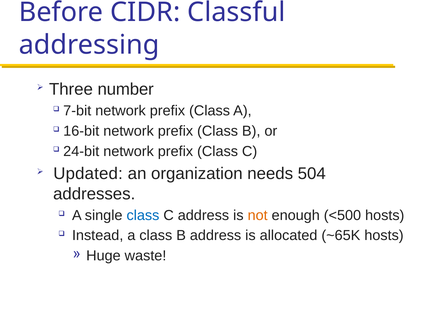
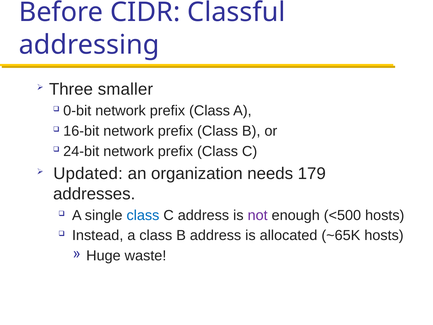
number: number -> smaller
7-bit: 7-bit -> 0-bit
504: 504 -> 179
not colour: orange -> purple
